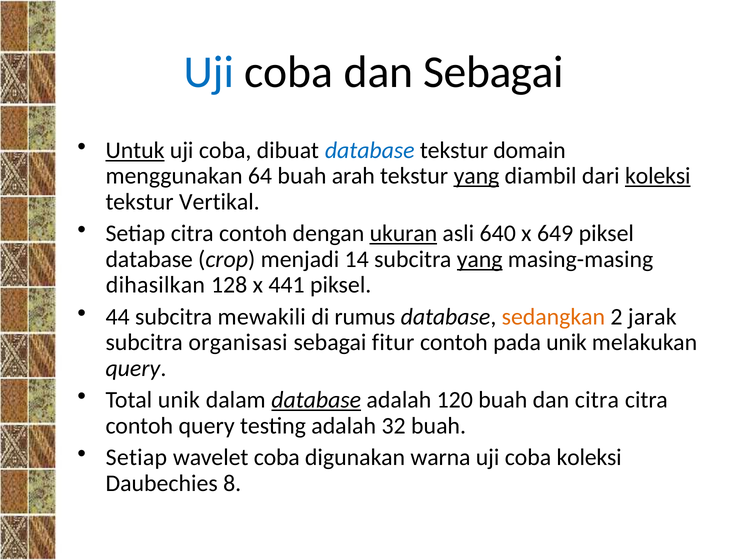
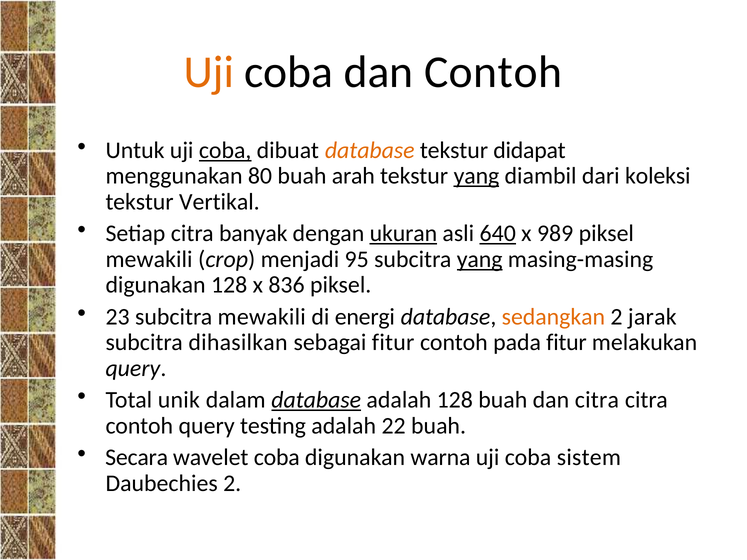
Uji at (209, 72) colour: blue -> orange
dan Sebagai: Sebagai -> Contoh
Untuk underline: present -> none
coba at (225, 150) underline: none -> present
database at (370, 150) colour: blue -> orange
domain: domain -> didapat
64: 64 -> 80
koleksi at (658, 176) underline: present -> none
Setiap citra contoh: contoh -> banyak
640 underline: none -> present
649: 649 -> 989
database at (149, 259): database -> mewakili
14: 14 -> 95
dihasilkan at (155, 285): dihasilkan -> digunakan
441: 441 -> 836
44: 44 -> 23
rumus: rumus -> energi
organisasi: organisasi -> dihasilkan
pada unik: unik -> fitur
adalah 120: 120 -> 128
32: 32 -> 22
Setiap at (136, 458): Setiap -> Secara
coba koleksi: koleksi -> sistem
Daubechies 8: 8 -> 2
